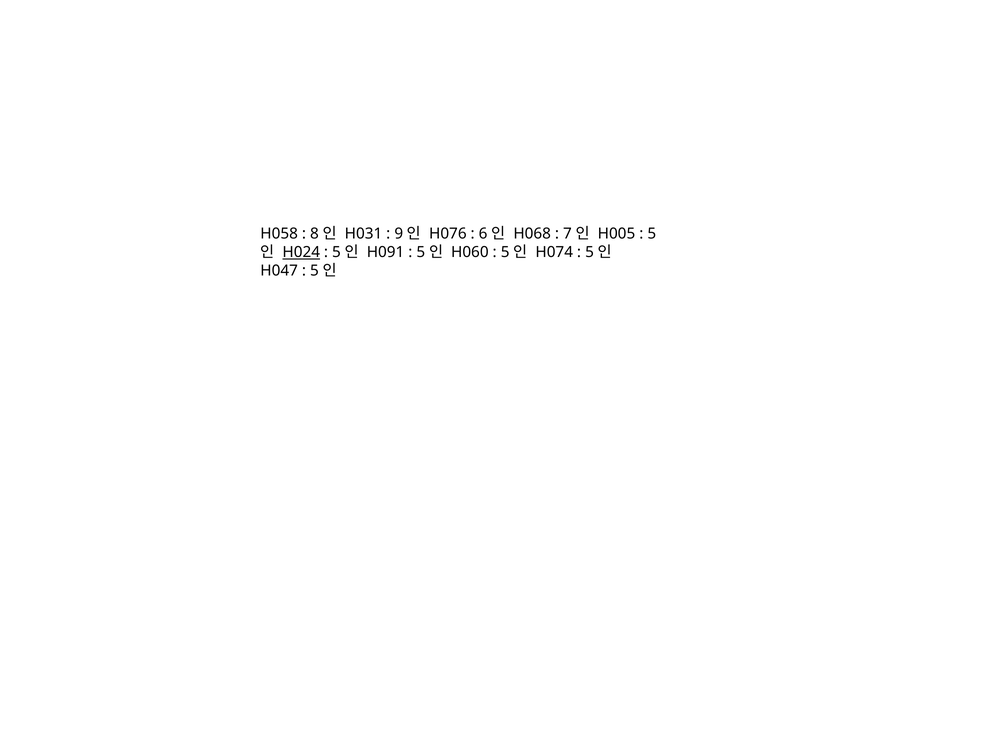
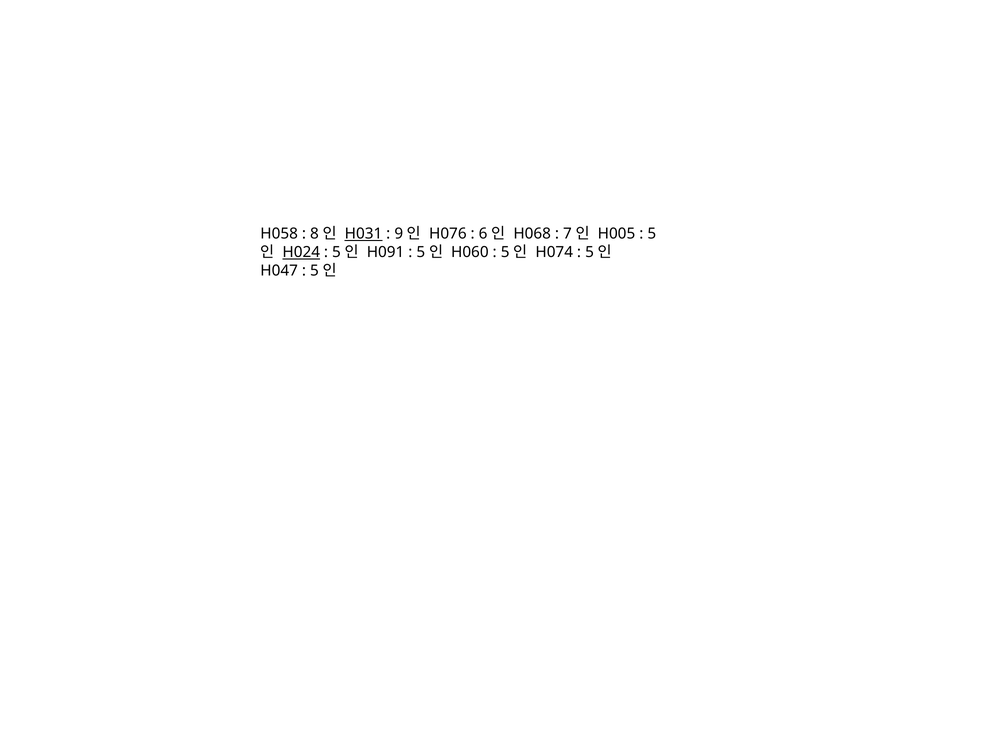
H031 underline: none -> present
